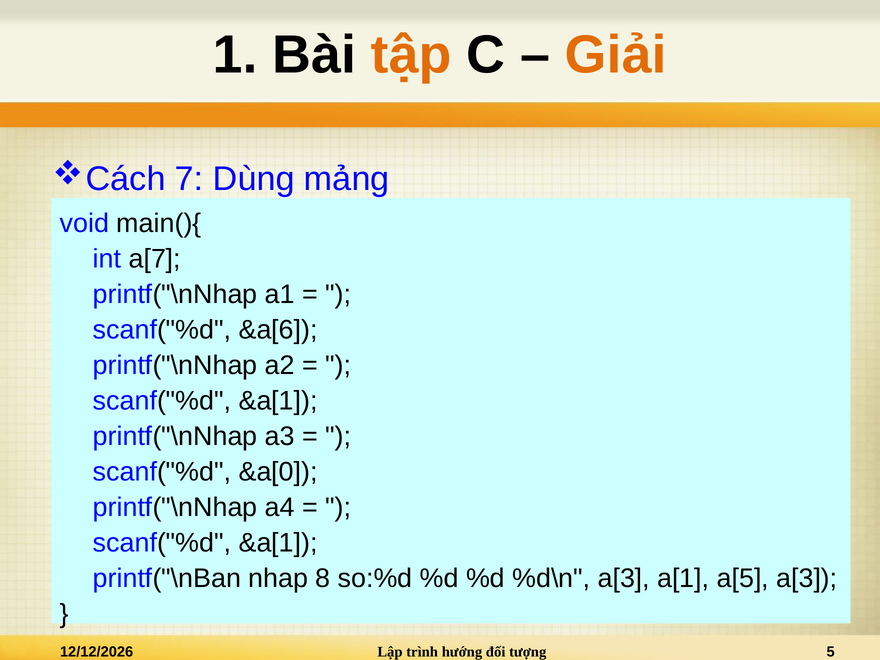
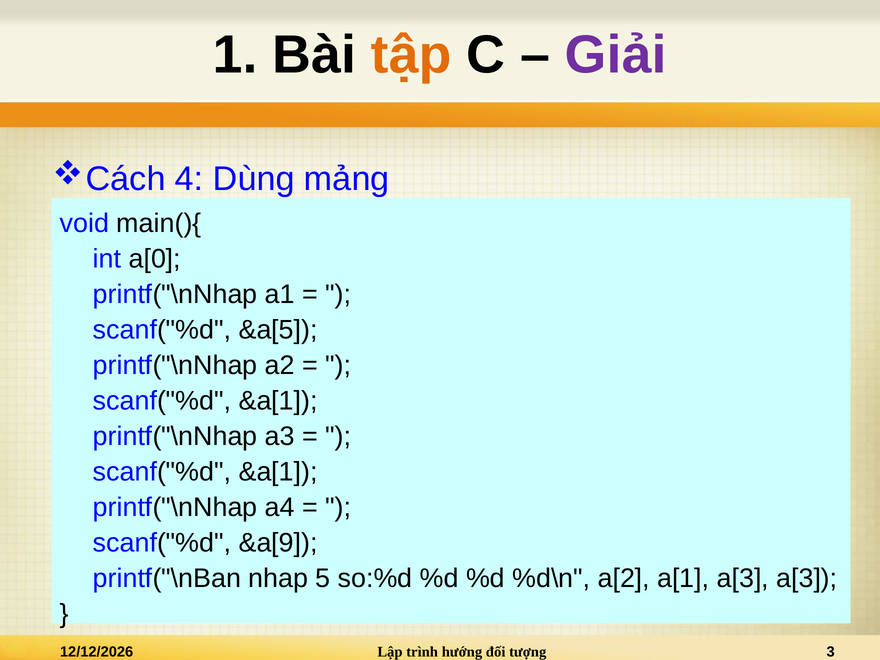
Giải colour: orange -> purple
7: 7 -> 4
a[7: a[7 -> a[0
&a[6: &a[6 -> &a[5
&a[0 at (278, 472): &a[0 -> &a[1
&a[1 at (278, 543): &a[1 -> &a[9
8: 8 -> 5
%d\n a[3: a[3 -> a[2
a[1 a[5: a[5 -> a[3
5: 5 -> 3
